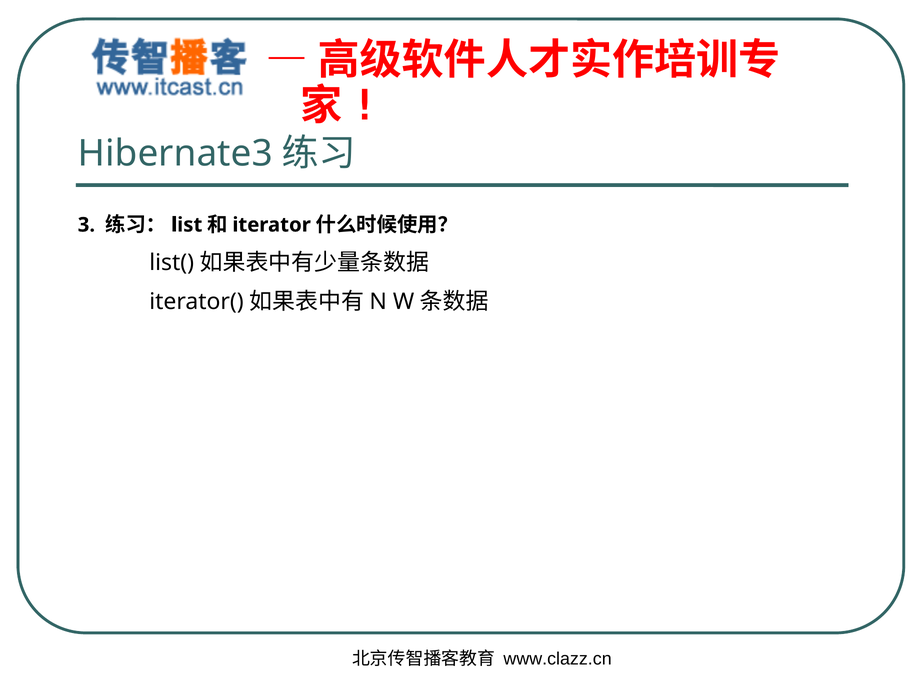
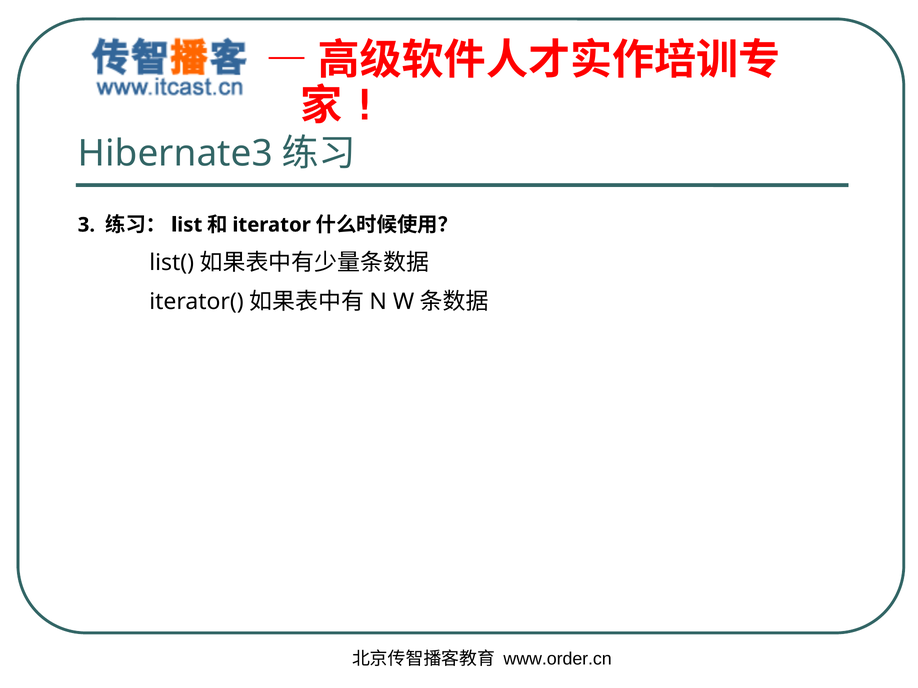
www.clazz.cn: www.clazz.cn -> www.order.cn
